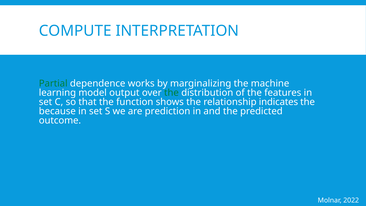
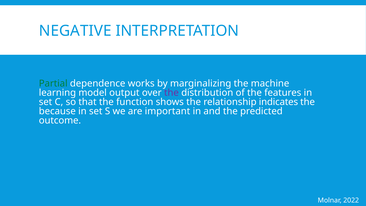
COMPUTE: COMPUTE -> NEGATIVE
the at (171, 93) colour: green -> purple
prediction: prediction -> important
